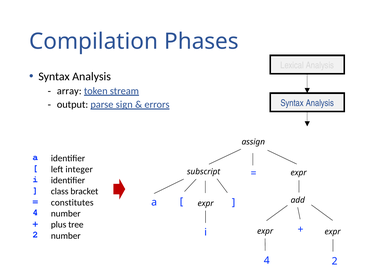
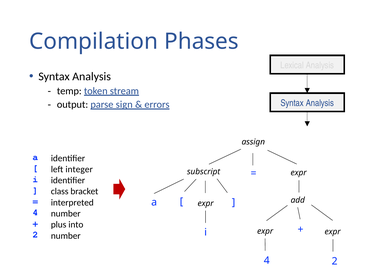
array: array -> temp
constitutes: constitutes -> interpreted
tree: tree -> into
